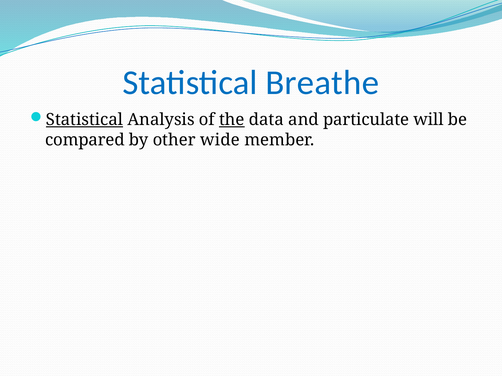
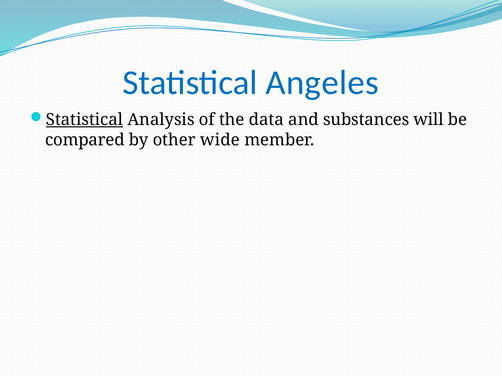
Breathe: Breathe -> Angeles
the underline: present -> none
particulate: particulate -> substances
